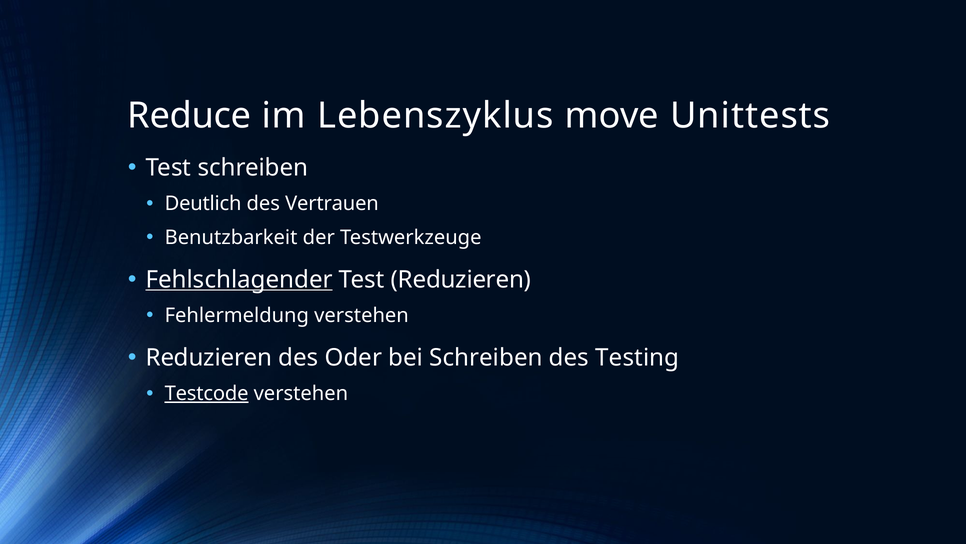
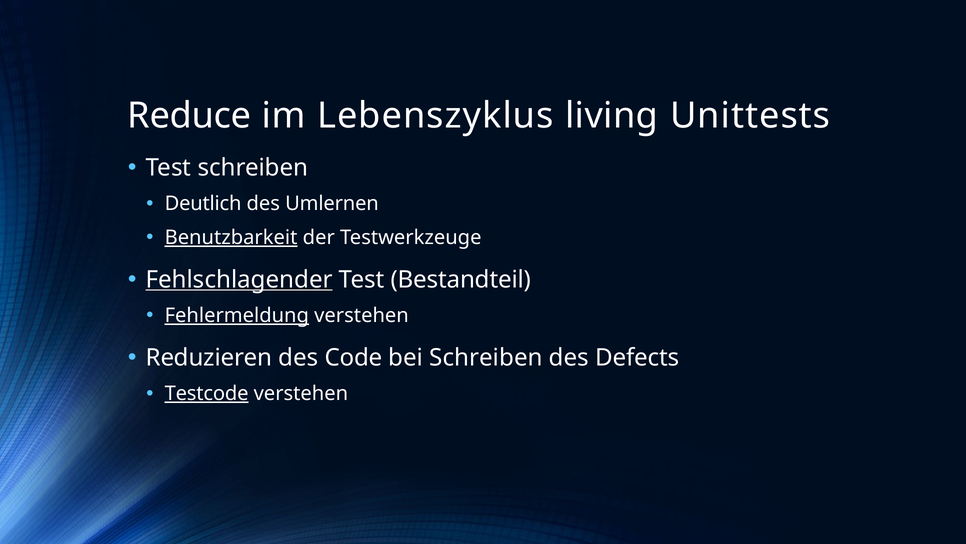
move: move -> living
Vertrauen: Vertrauen -> Umlernen
Benutzbarkeit underline: none -> present
Test Reduzieren: Reduzieren -> Bestandteil
Fehlermeldung underline: none -> present
Oder: Oder -> Code
Testing: Testing -> Defects
